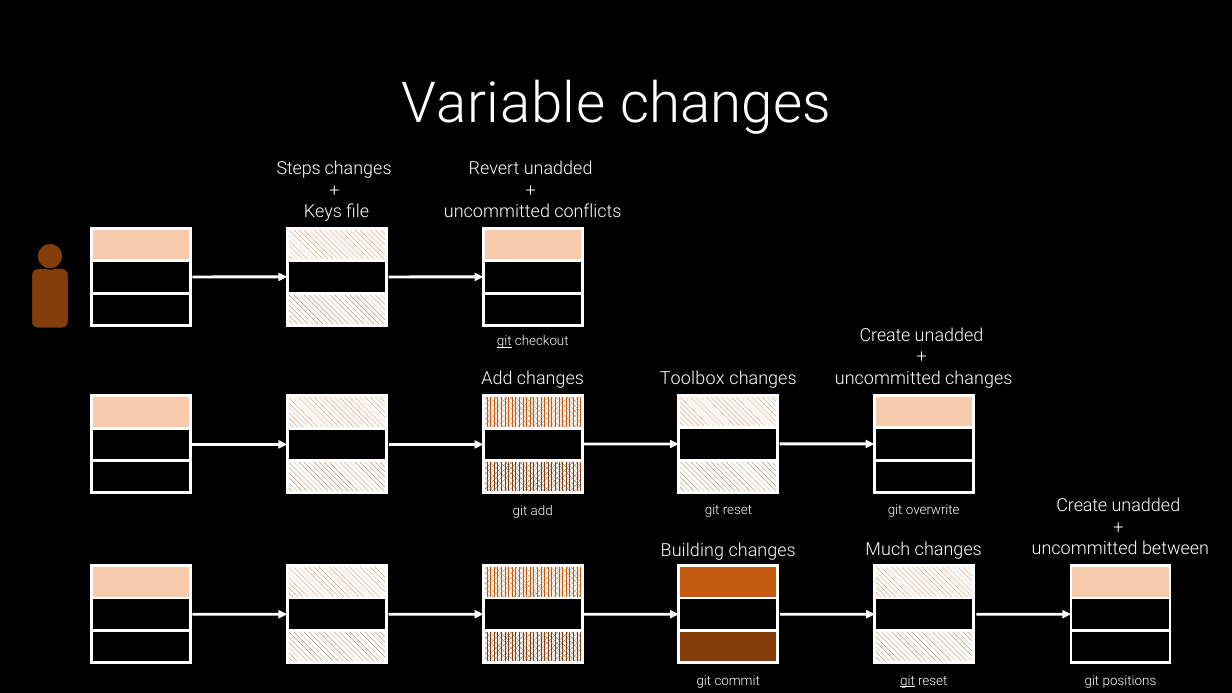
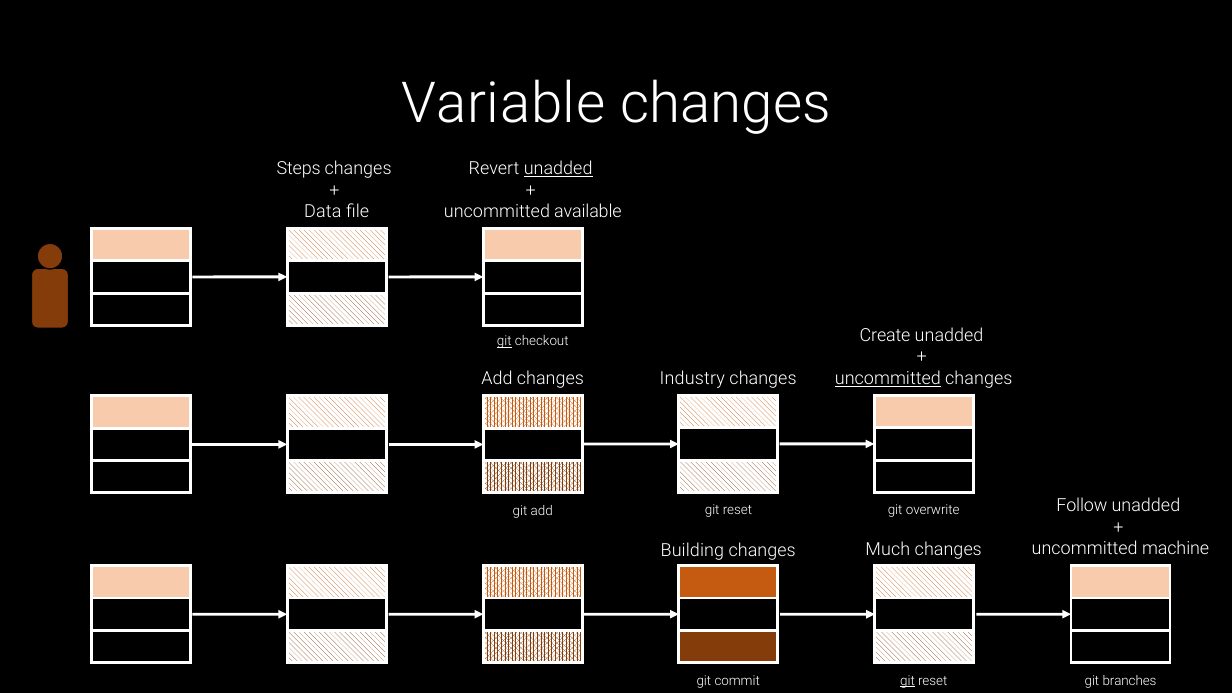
unadded at (558, 169) underline: none -> present
Keys: Keys -> Data
conflicts: conflicts -> available
uncommitted at (888, 378) underline: none -> present
Toolbox: Toolbox -> Industry
Create at (1082, 506): Create -> Follow
between: between -> machine
positions: positions -> branches
